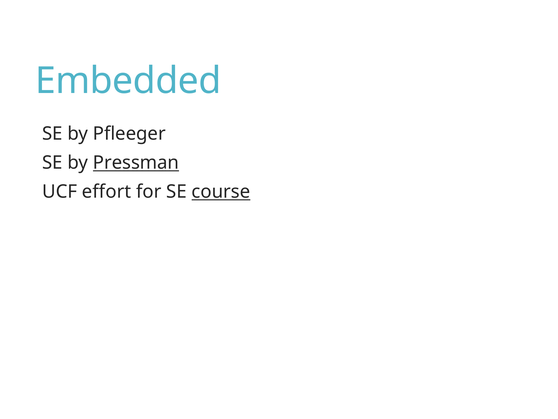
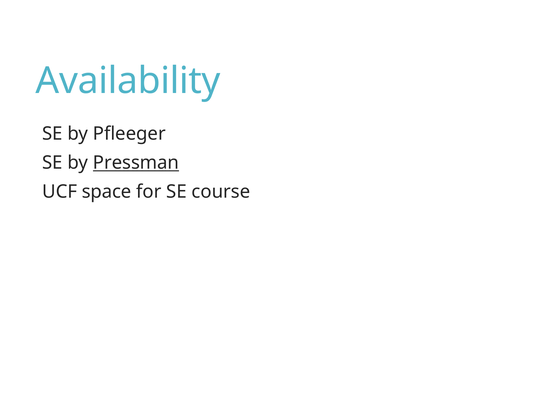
Embedded: Embedded -> Availability
effort: effort -> space
course underline: present -> none
